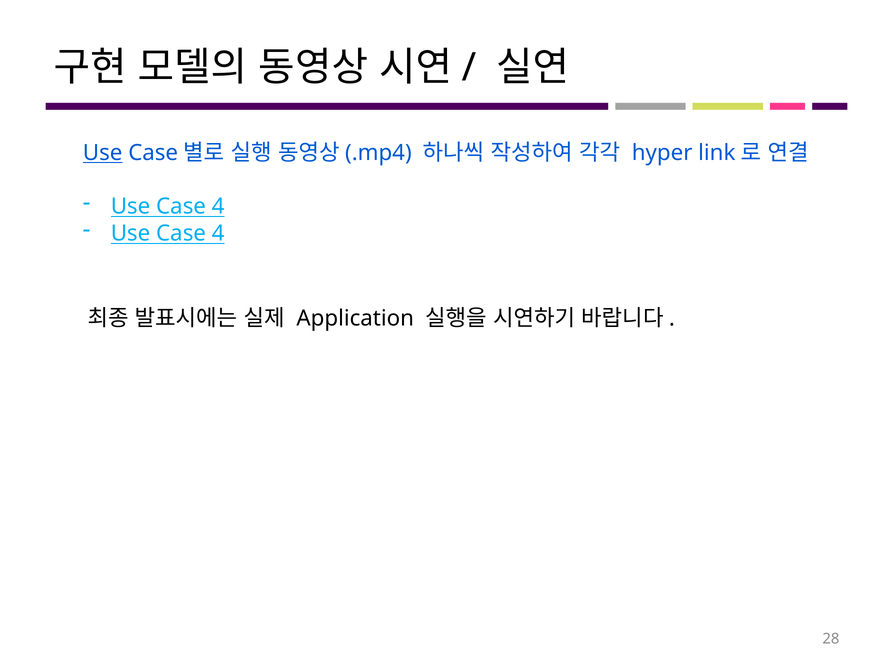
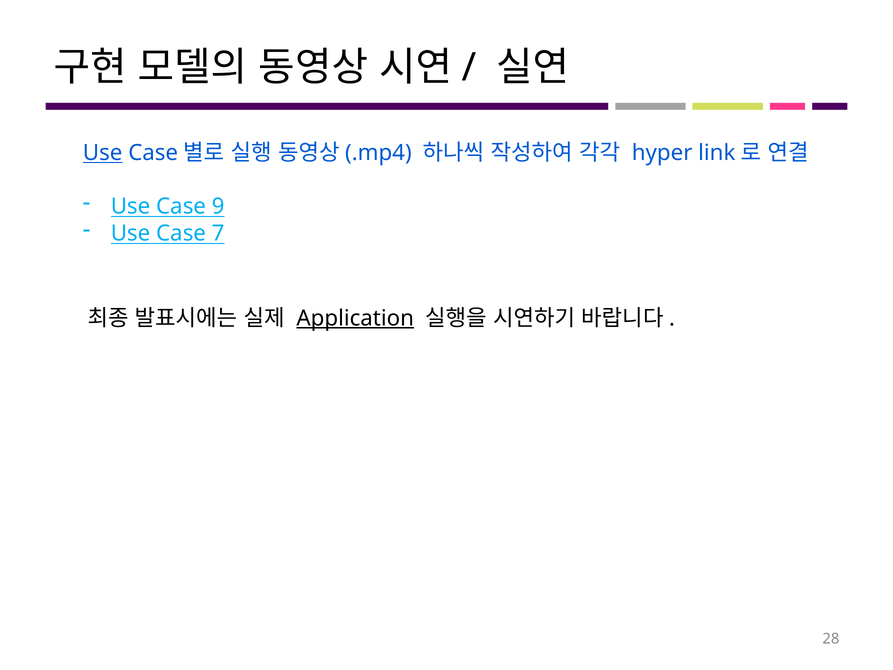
4 at (218, 206): 4 -> 9
4 at (218, 233): 4 -> 7
Application underline: none -> present
